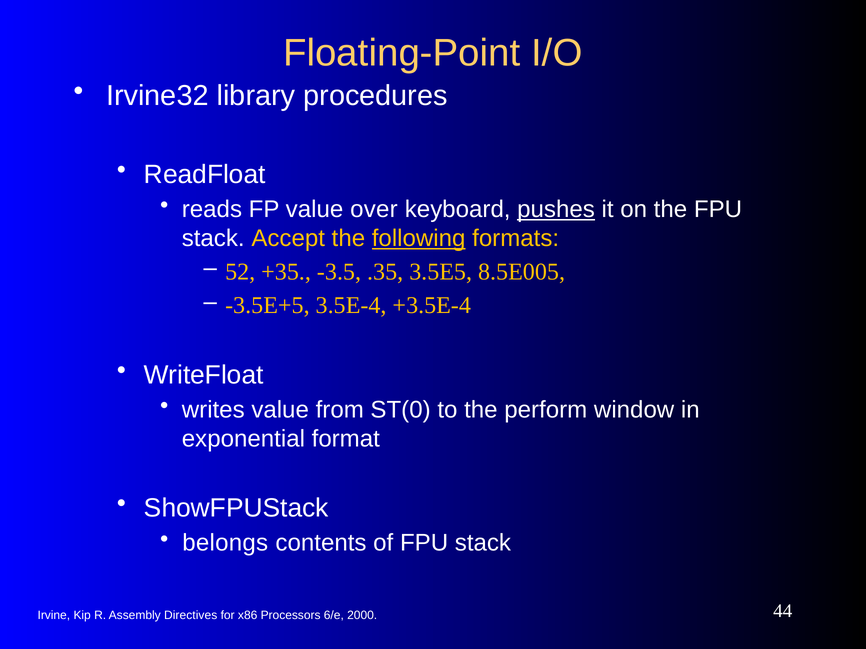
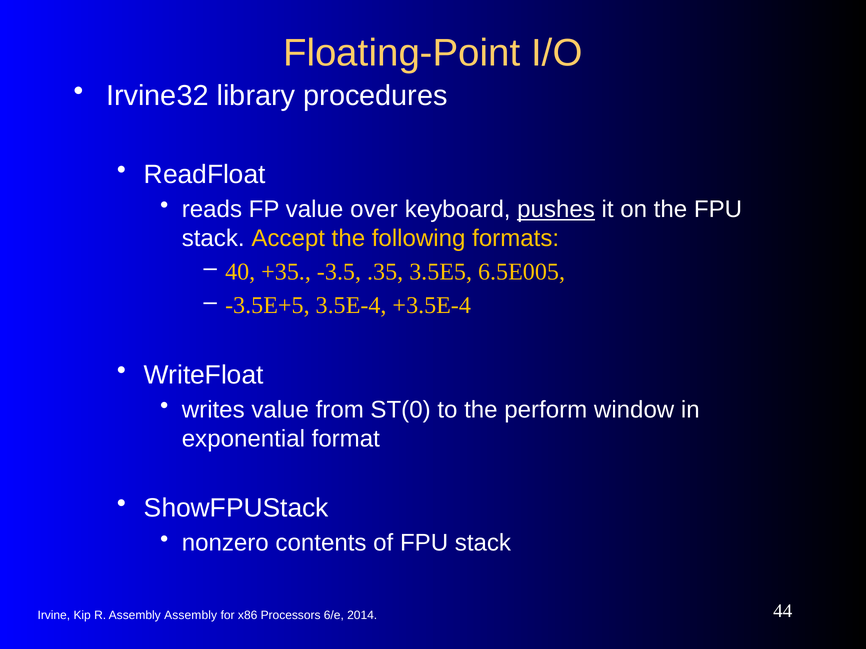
following underline: present -> none
52: 52 -> 40
8.5E005: 8.5E005 -> 6.5E005
belongs: belongs -> nonzero
Assembly Directives: Directives -> Assembly
2000: 2000 -> 2014
